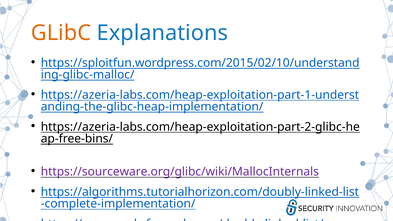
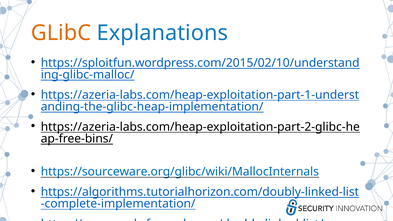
https://sourceware.org/glibc/wiki/MallocInternals colour: purple -> blue
